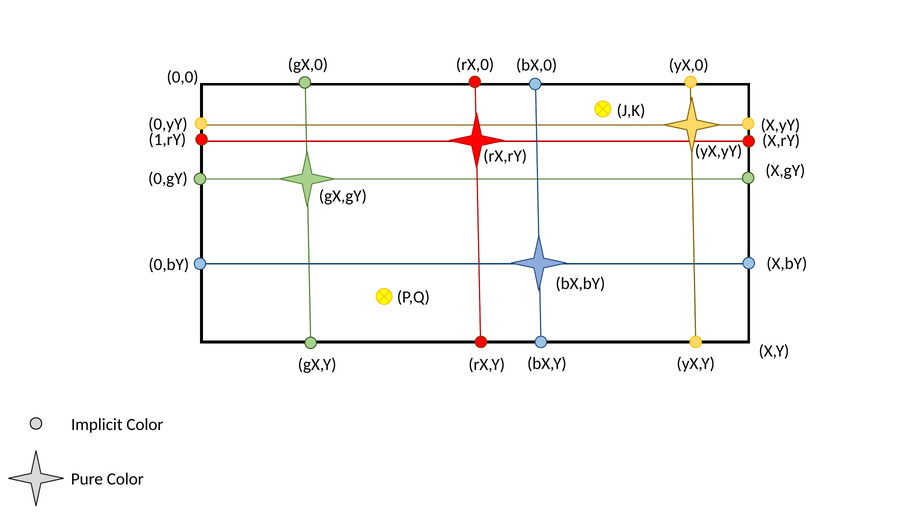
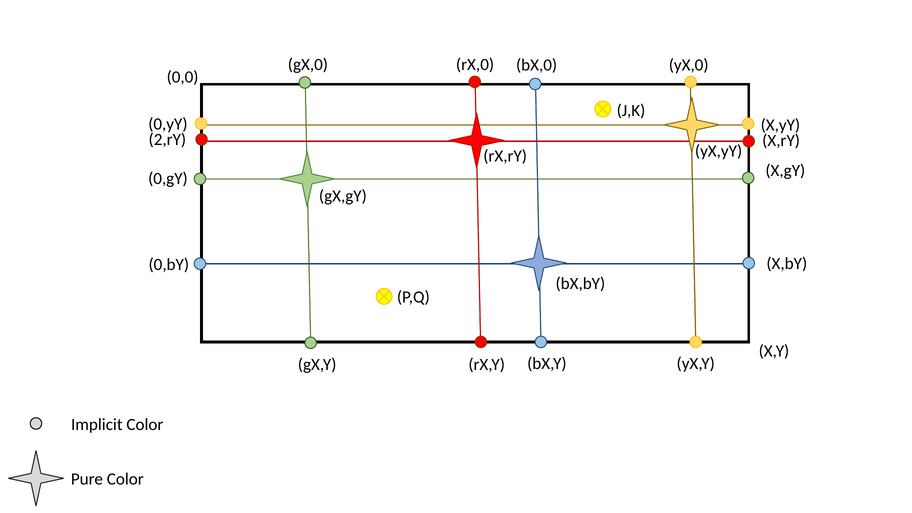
1,rY: 1,rY -> 2,rY
